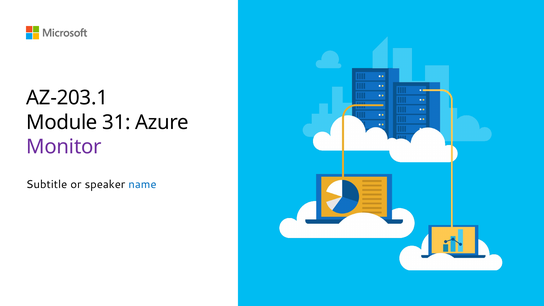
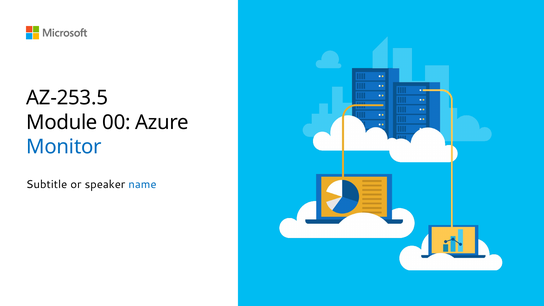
AZ-203.1: AZ-203.1 -> AZ-253.5
31: 31 -> 00
Monitor colour: purple -> blue
